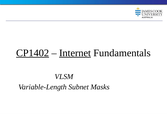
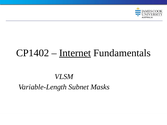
CP1402 underline: present -> none
